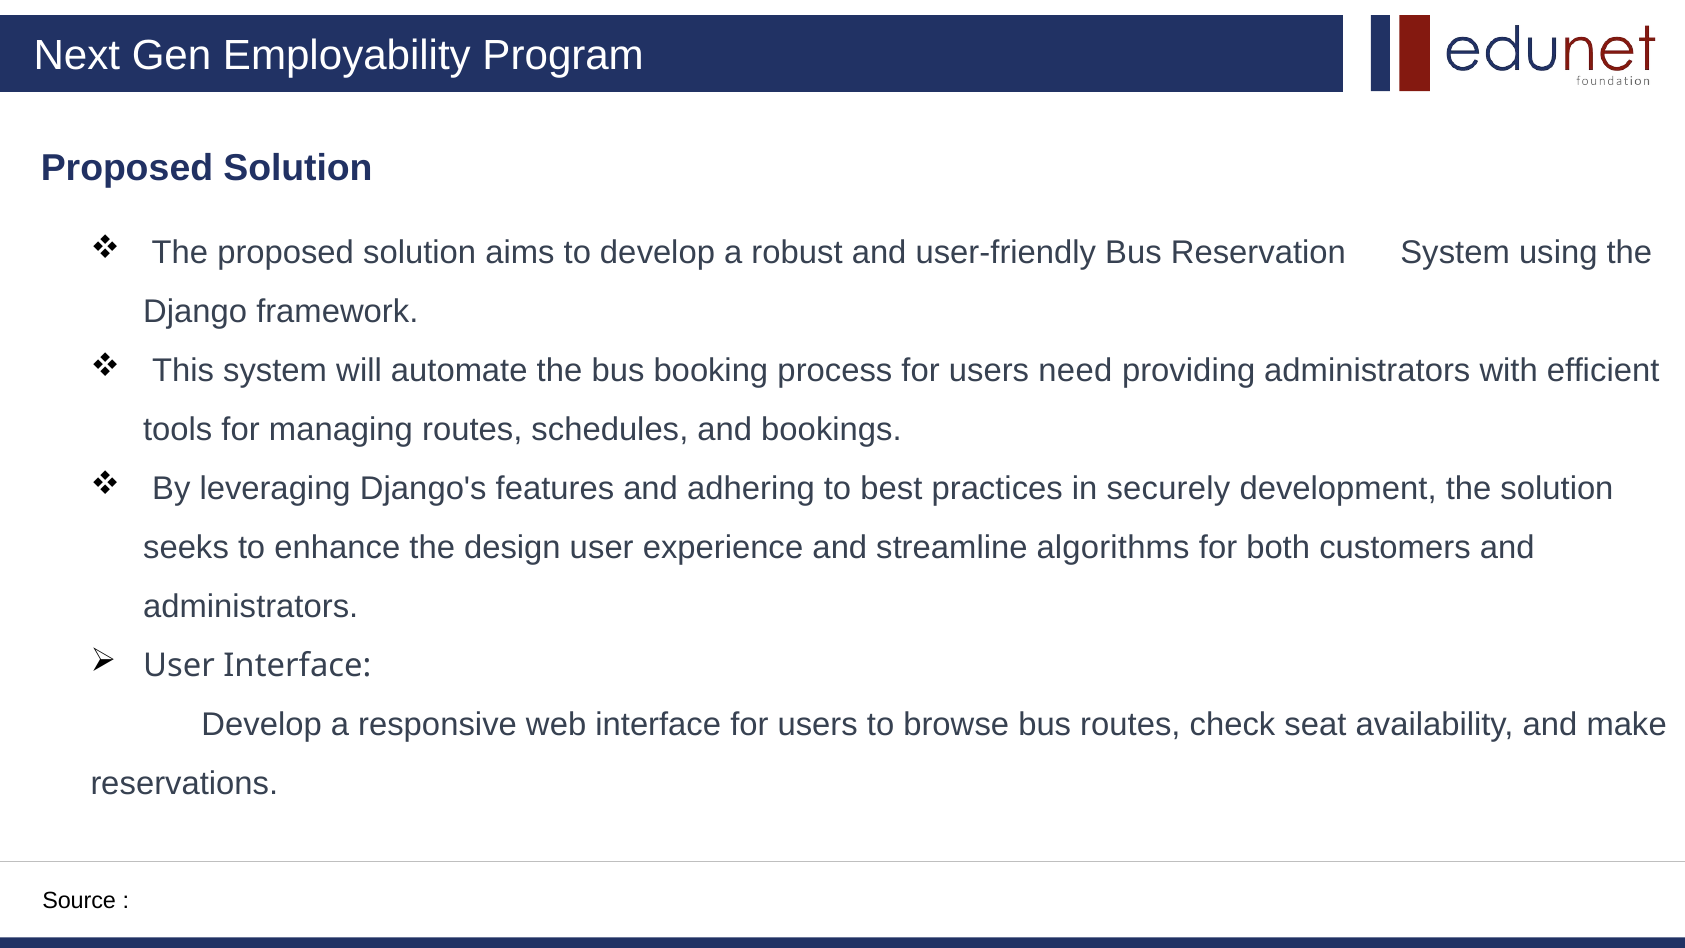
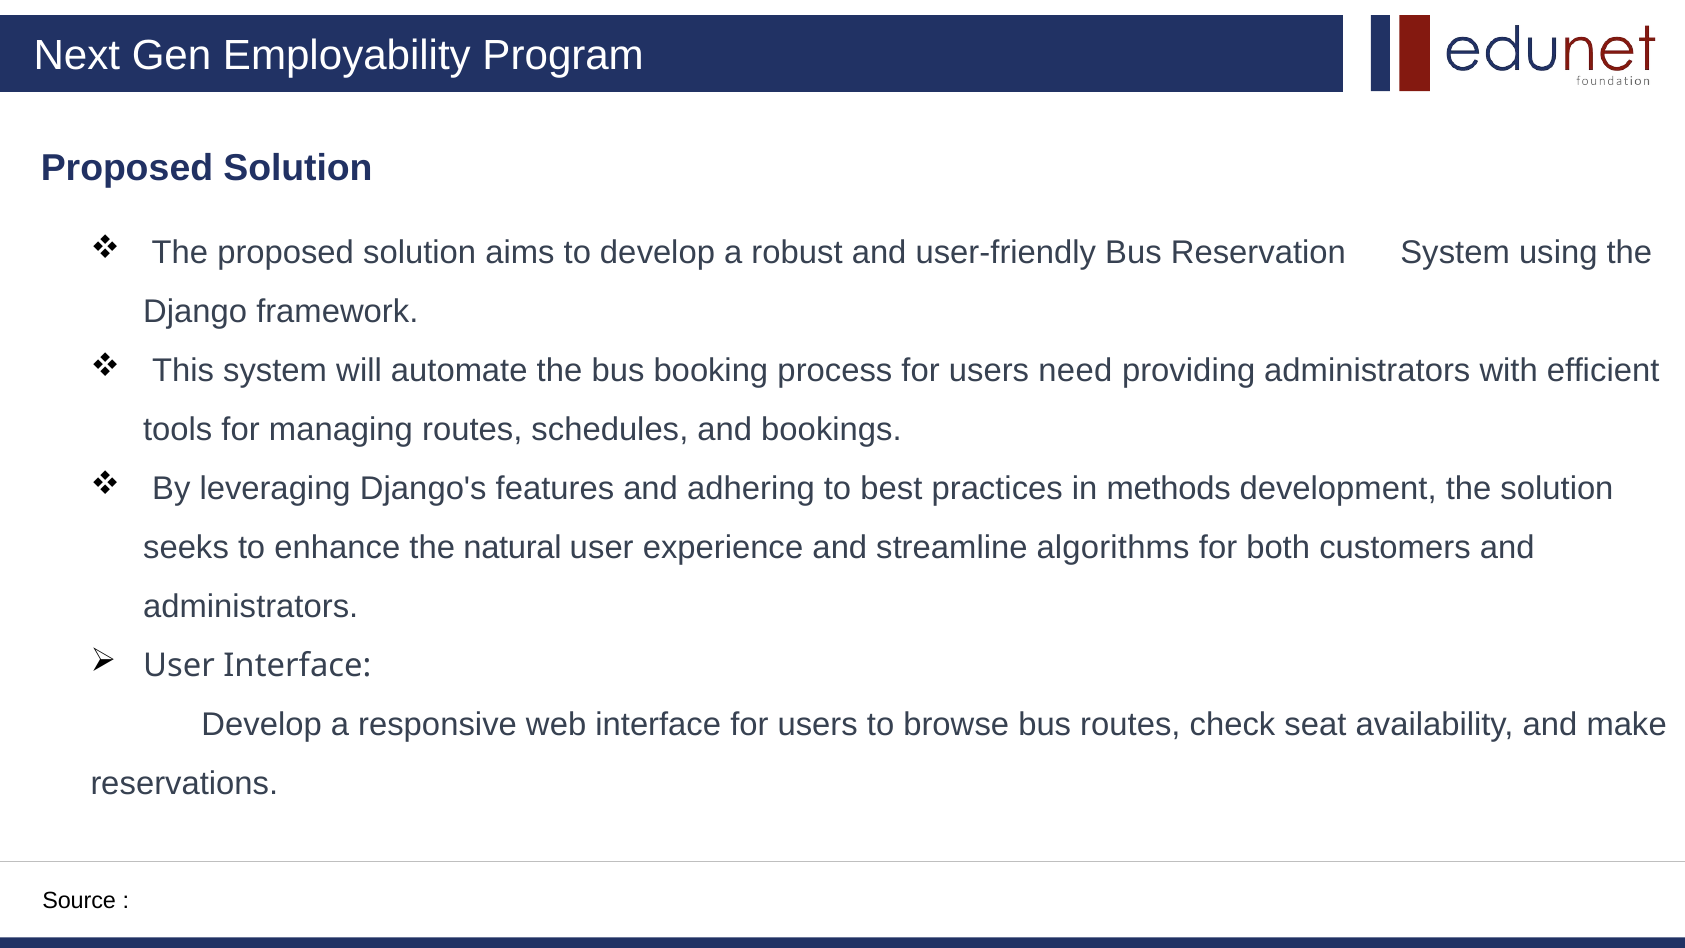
securely: securely -> methods
design: design -> natural
